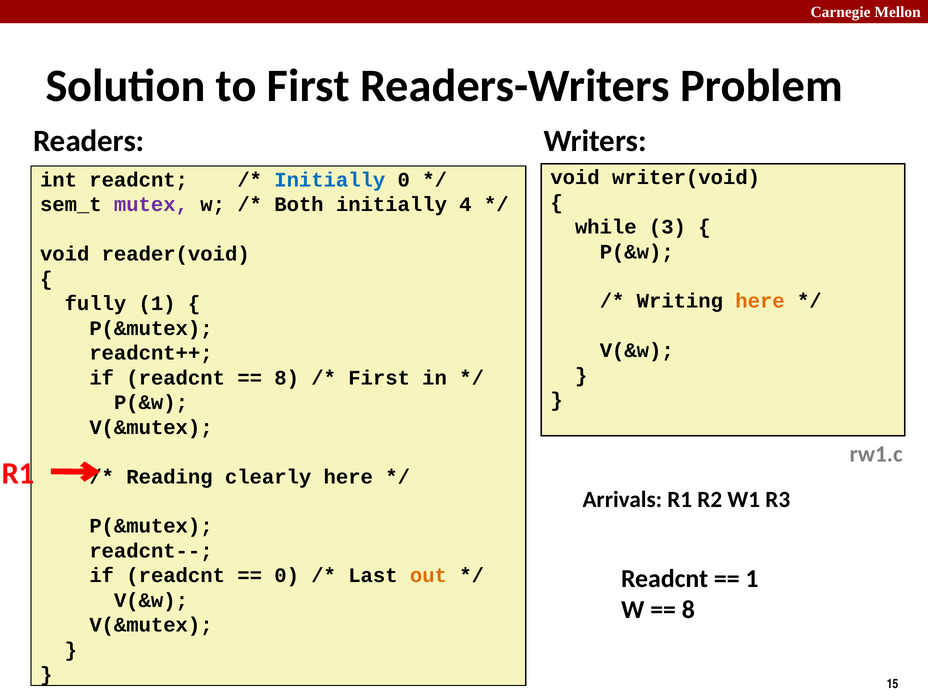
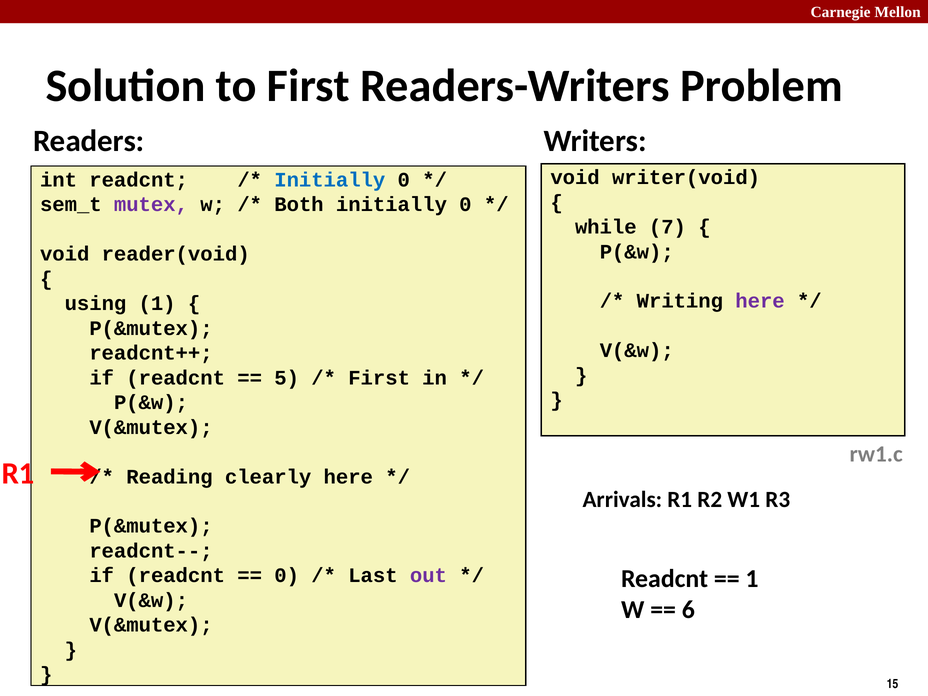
Both initially 4: 4 -> 0
3: 3 -> 7
here at (760, 301) colour: orange -> purple
fully: fully -> using
8 at (287, 378): 8 -> 5
out colour: orange -> purple
8 at (688, 610): 8 -> 6
